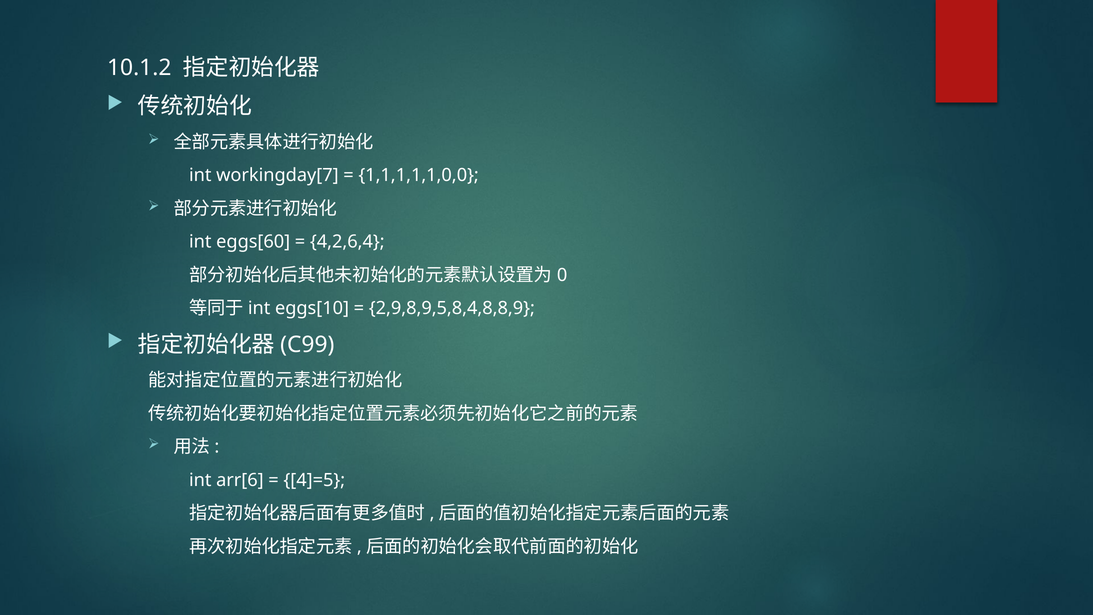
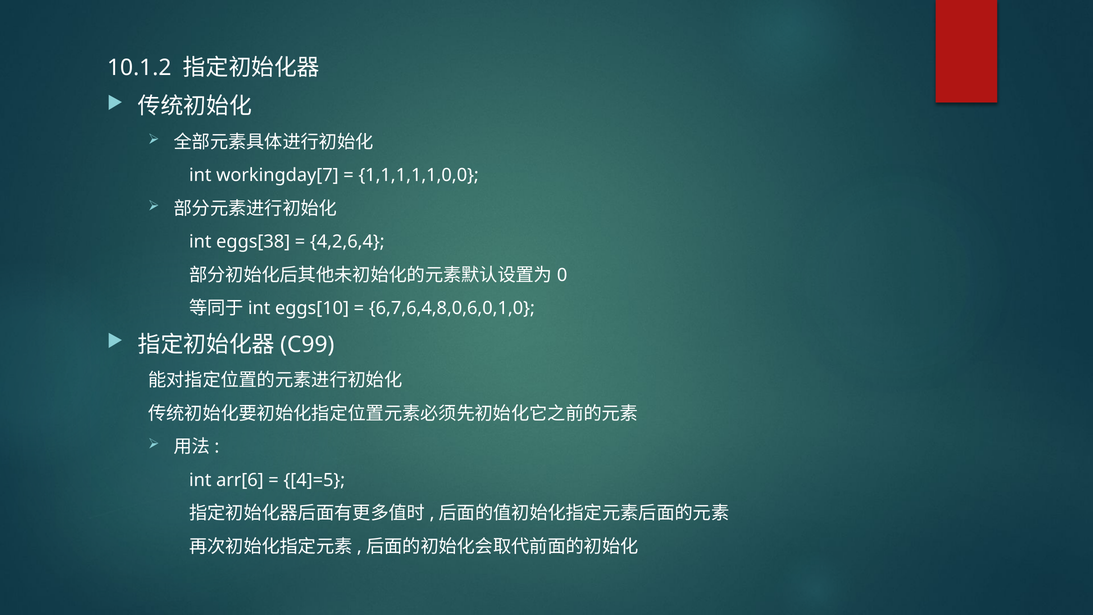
eggs[60: eggs[60 -> eggs[38
2,9,8,9,5,8,4,8,8,9: 2,9,8,9,5,8,4,8,8,9 -> 6,7,6,4,8,0,6,0,1,0
